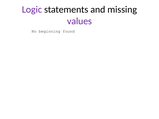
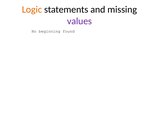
Logic colour: purple -> orange
